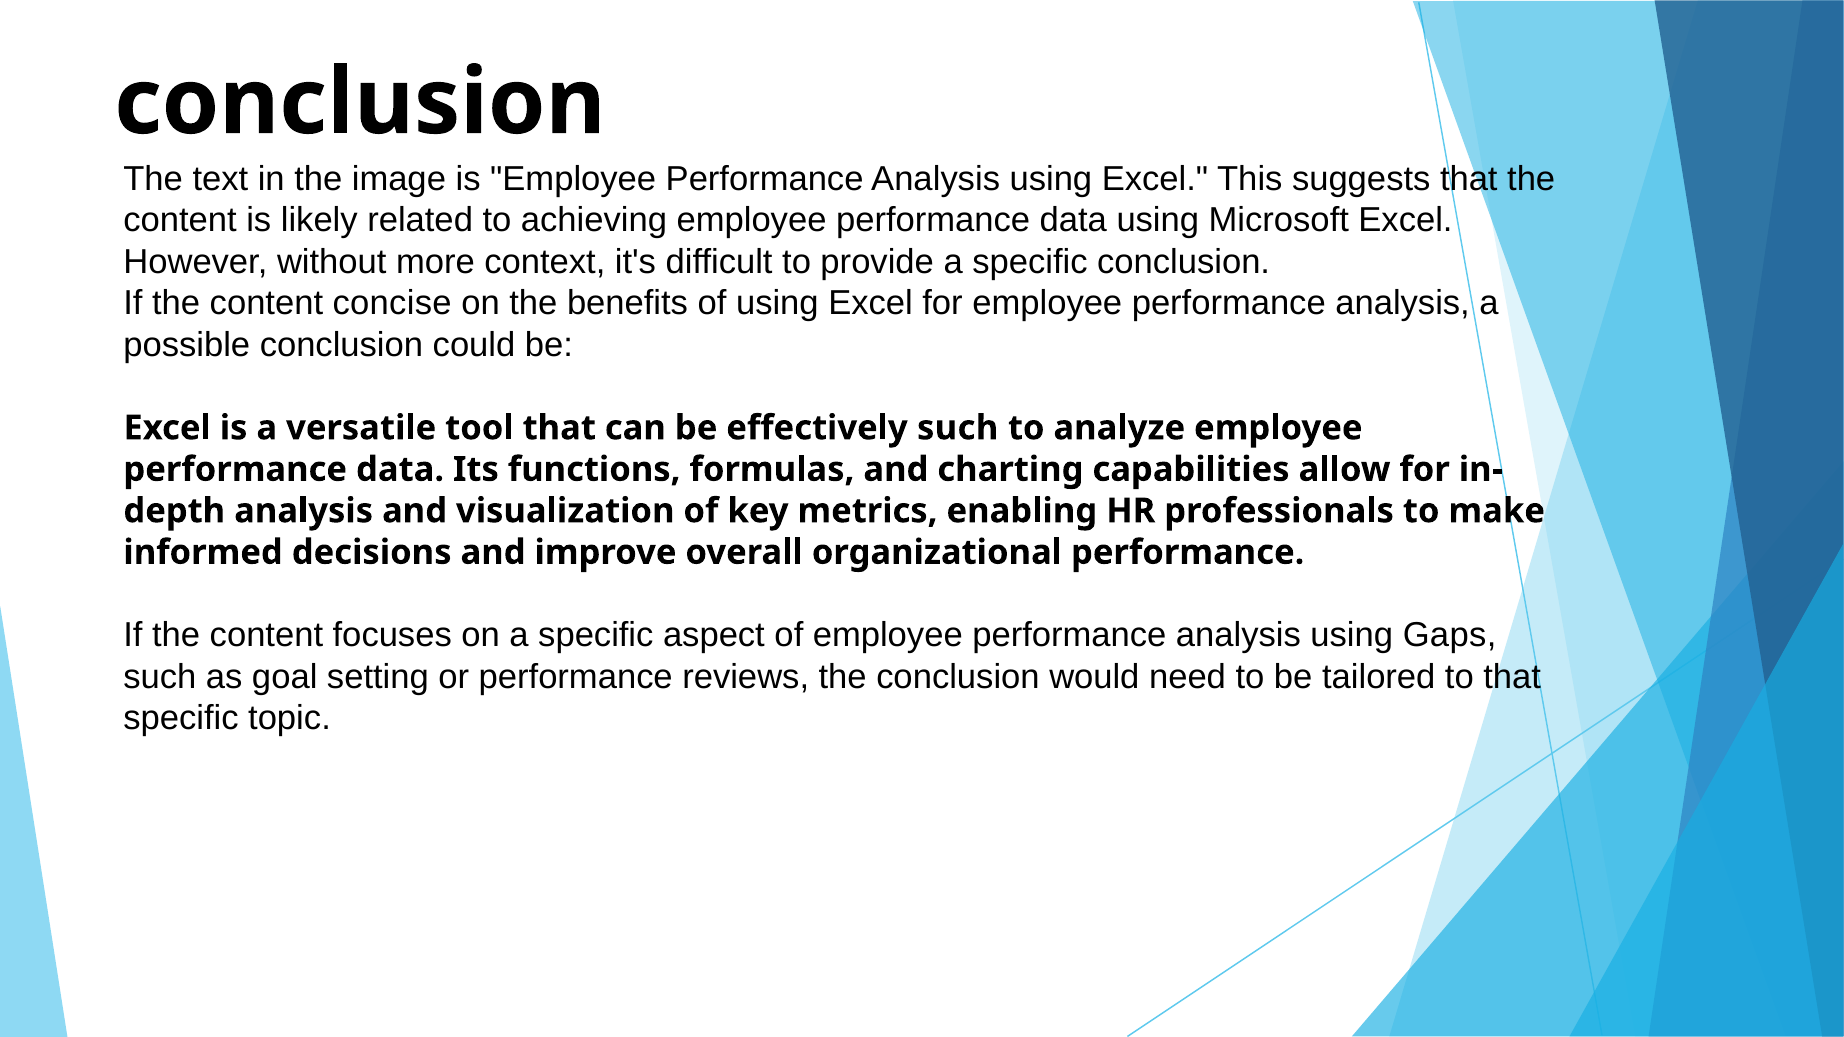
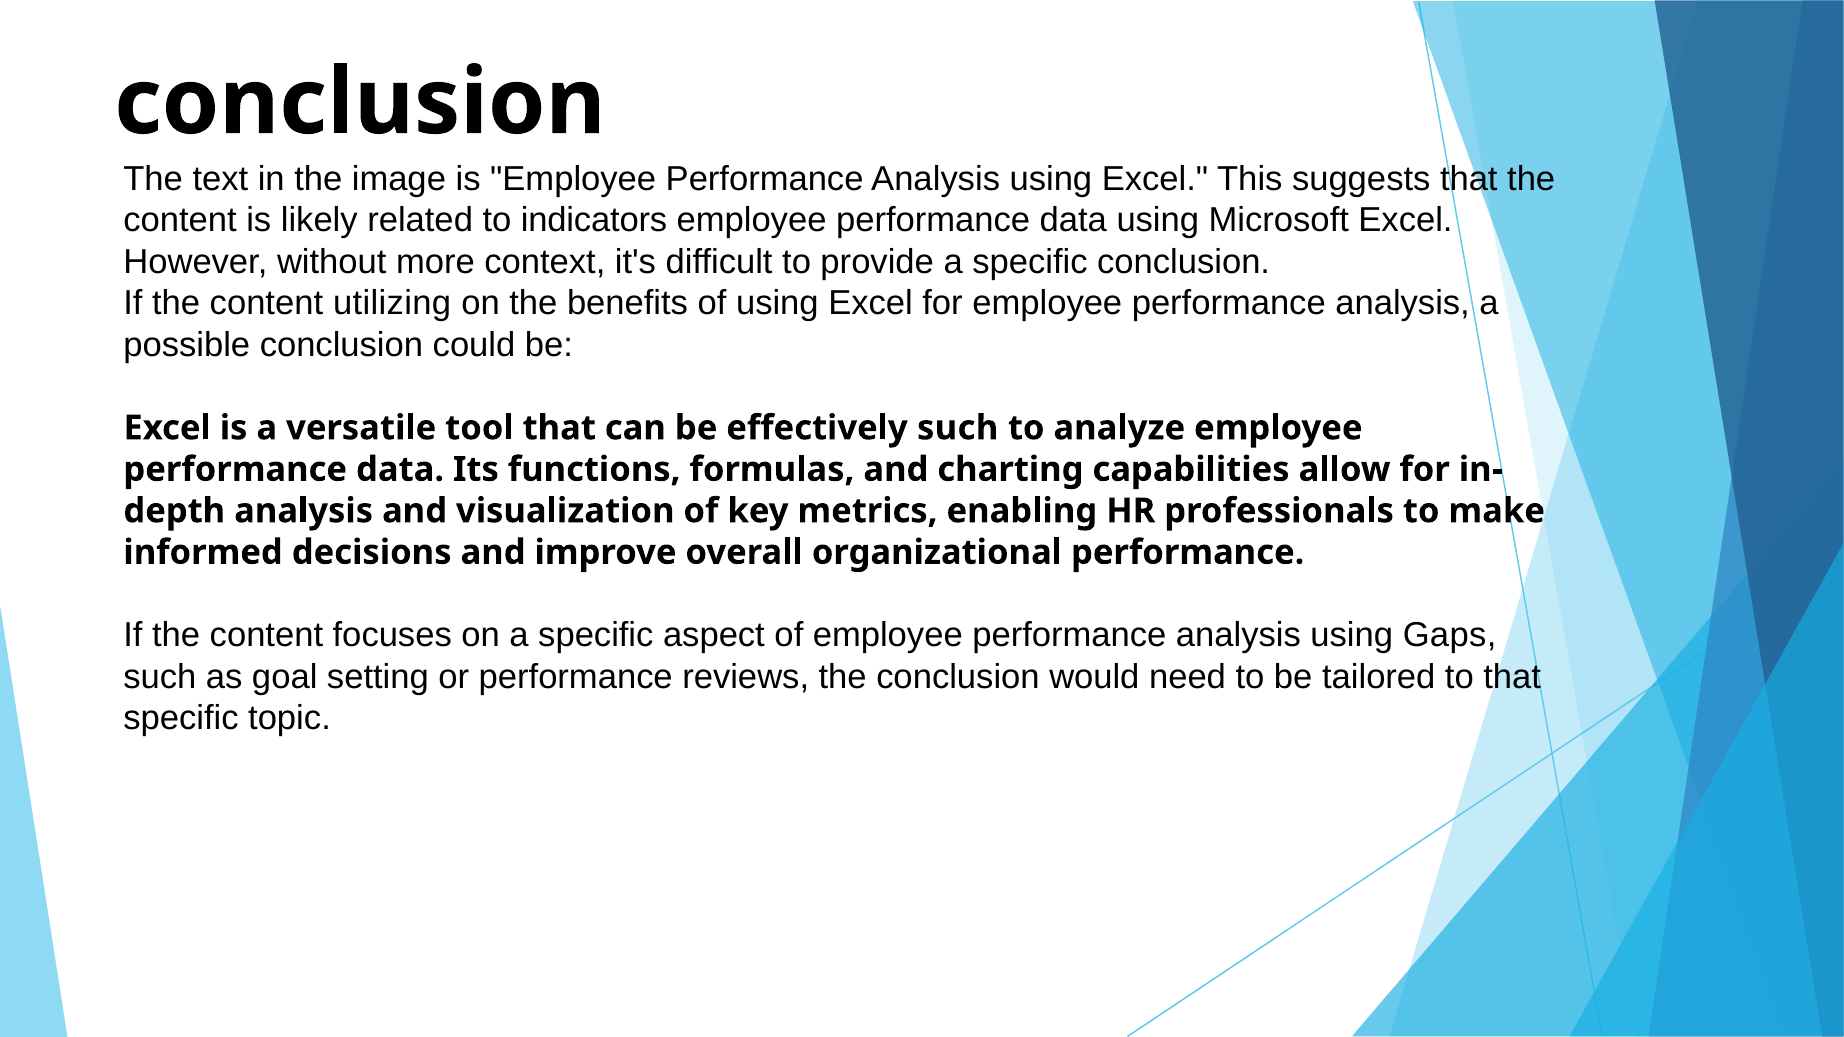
achieving: achieving -> indicators
concise: concise -> utilizing
